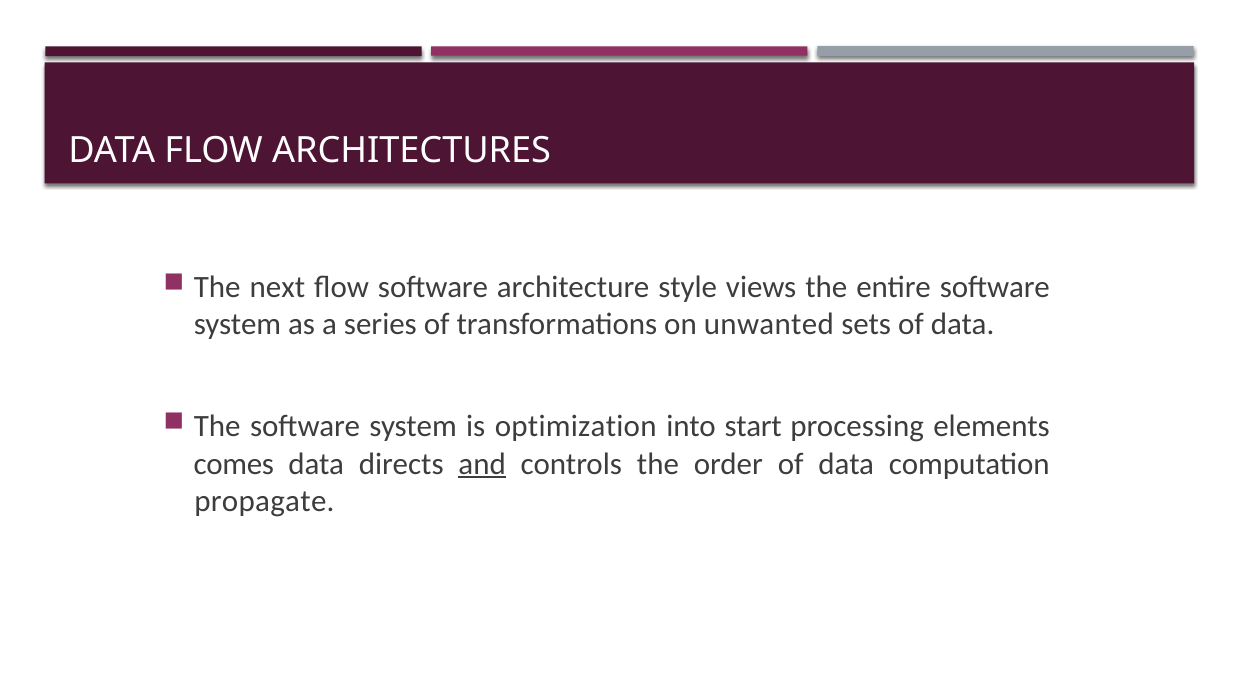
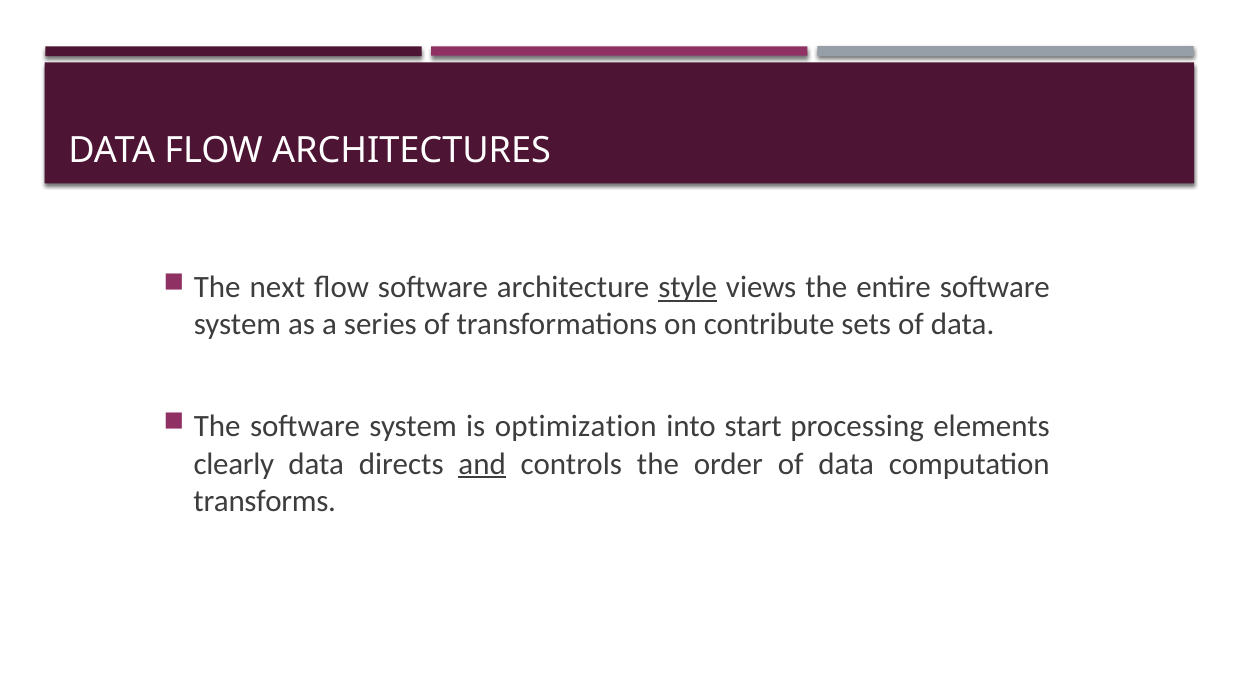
style underline: none -> present
unwanted: unwanted -> contribute
comes: comes -> clearly
propagate: propagate -> transforms
